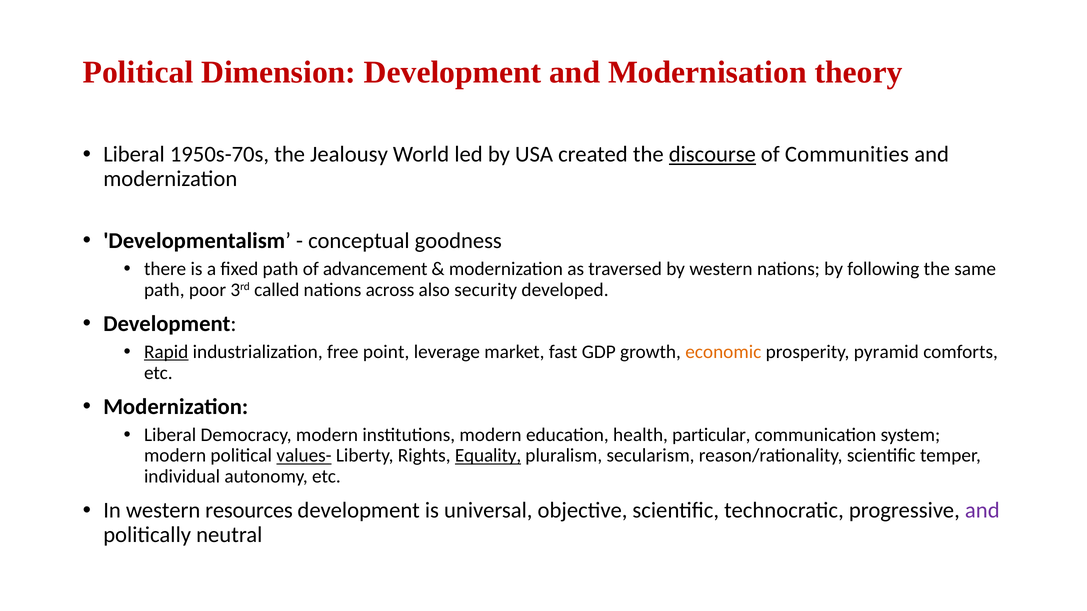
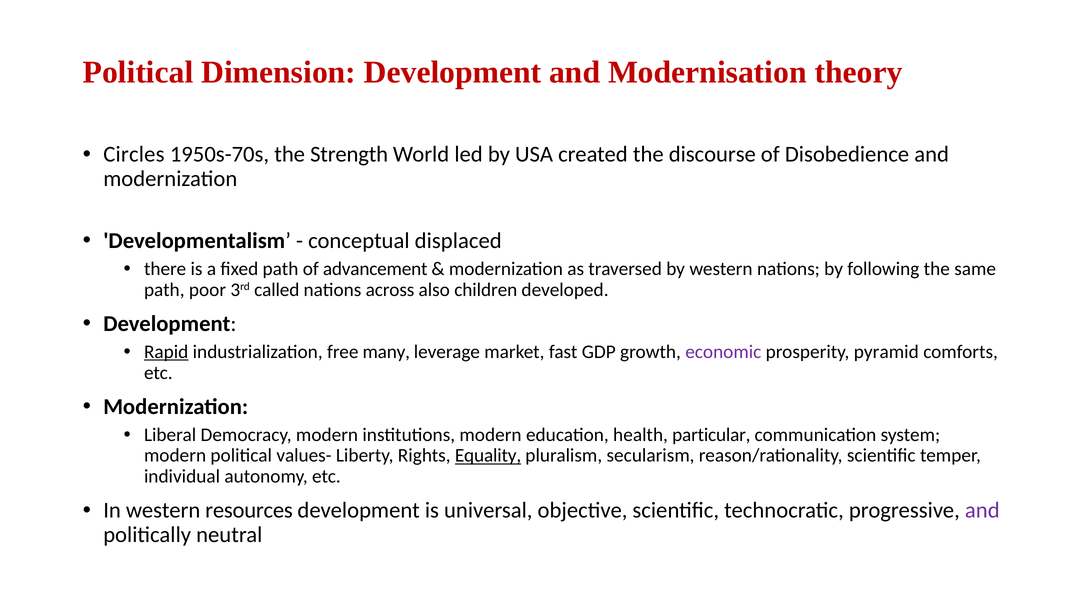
Liberal at (134, 155): Liberal -> Circles
Jealousy: Jealousy -> Strength
discourse underline: present -> none
Communities: Communities -> Disobedience
goodness: goodness -> displaced
security: security -> children
point: point -> many
economic colour: orange -> purple
values- underline: present -> none
